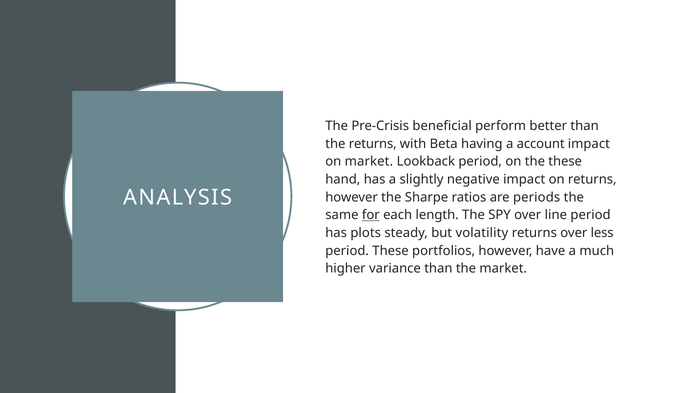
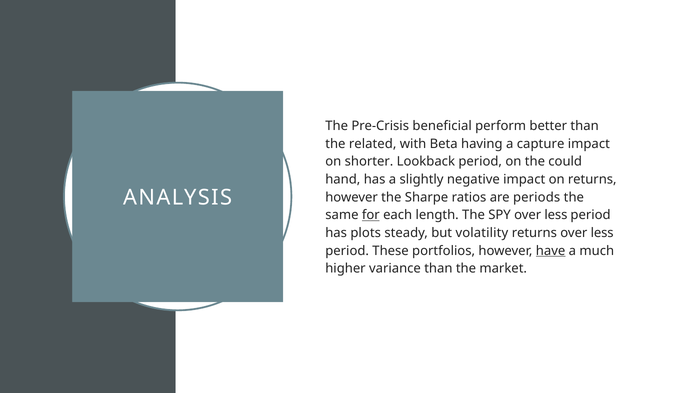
the returns: returns -> related
account: account -> capture
on market: market -> shorter
the these: these -> could
SPY over line: line -> less
have underline: none -> present
